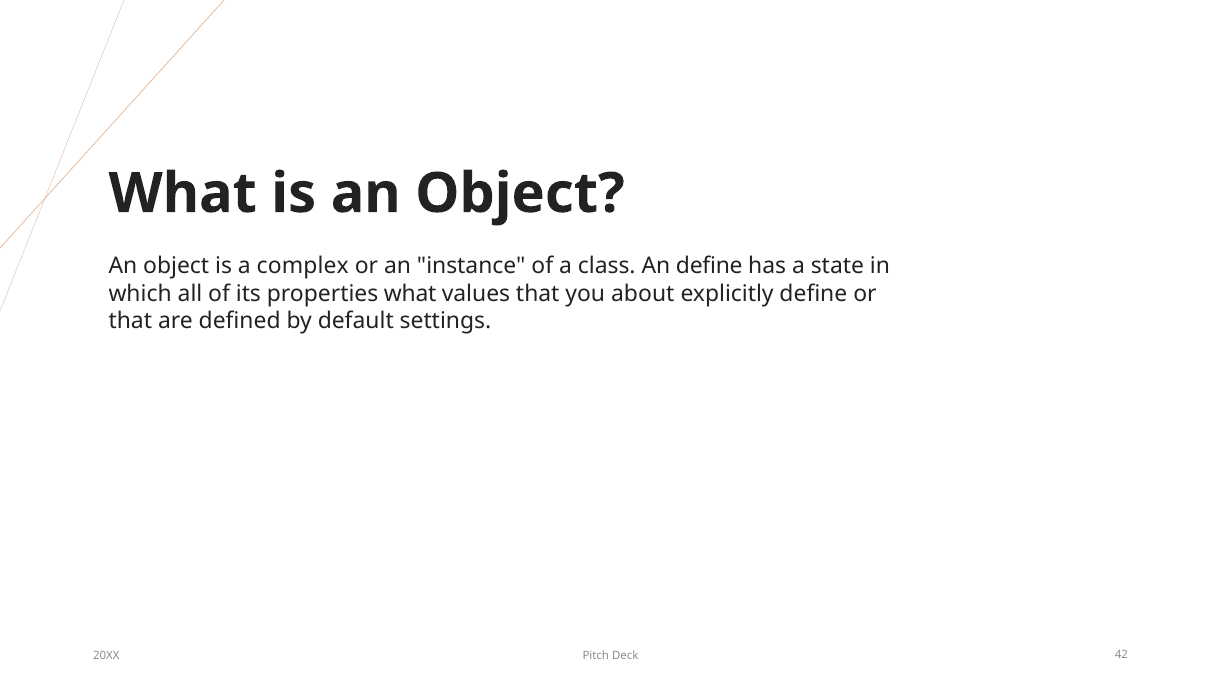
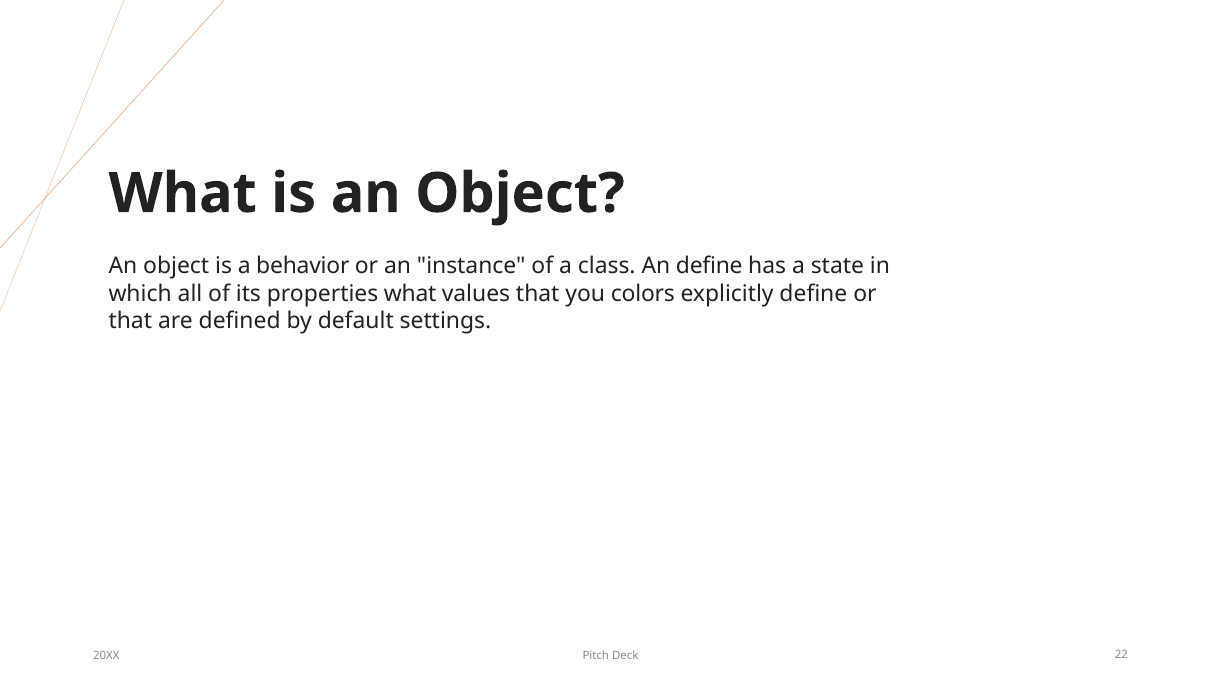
complex: complex -> behavior
about: about -> colors
42: 42 -> 22
